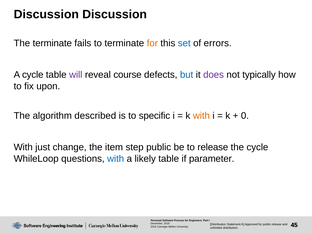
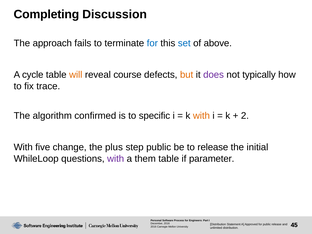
Discussion at (46, 14): Discussion -> Completing
The terminate: terminate -> approach
for at (152, 43) colour: orange -> blue
errors: errors -> above
will colour: purple -> orange
but colour: blue -> orange
upon: upon -> trace
described: described -> confirmed
0: 0 -> 2
just: just -> five
item: item -> plus
the cycle: cycle -> initial
with at (116, 159) colour: blue -> purple
likely: likely -> them
